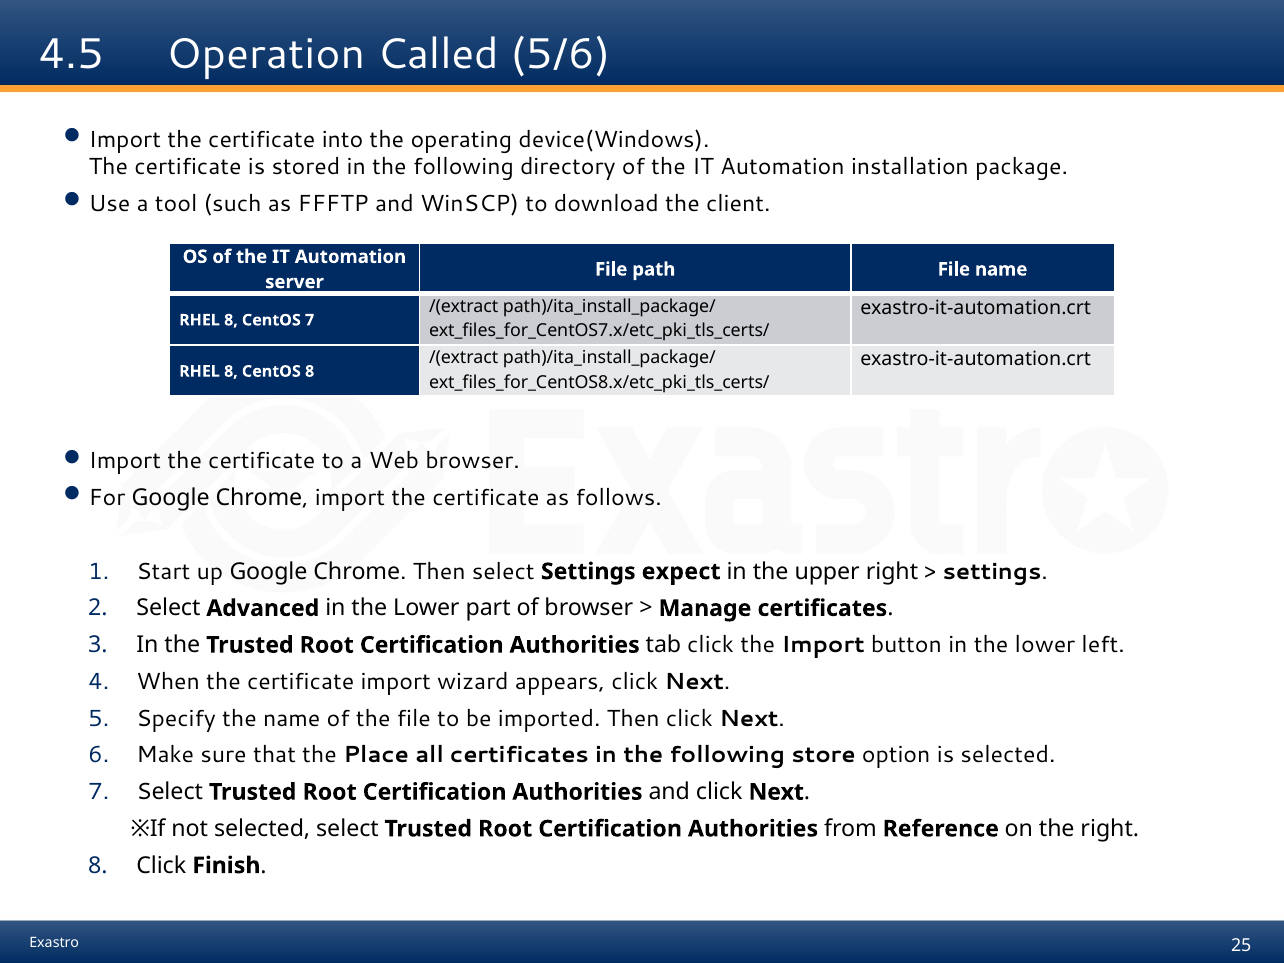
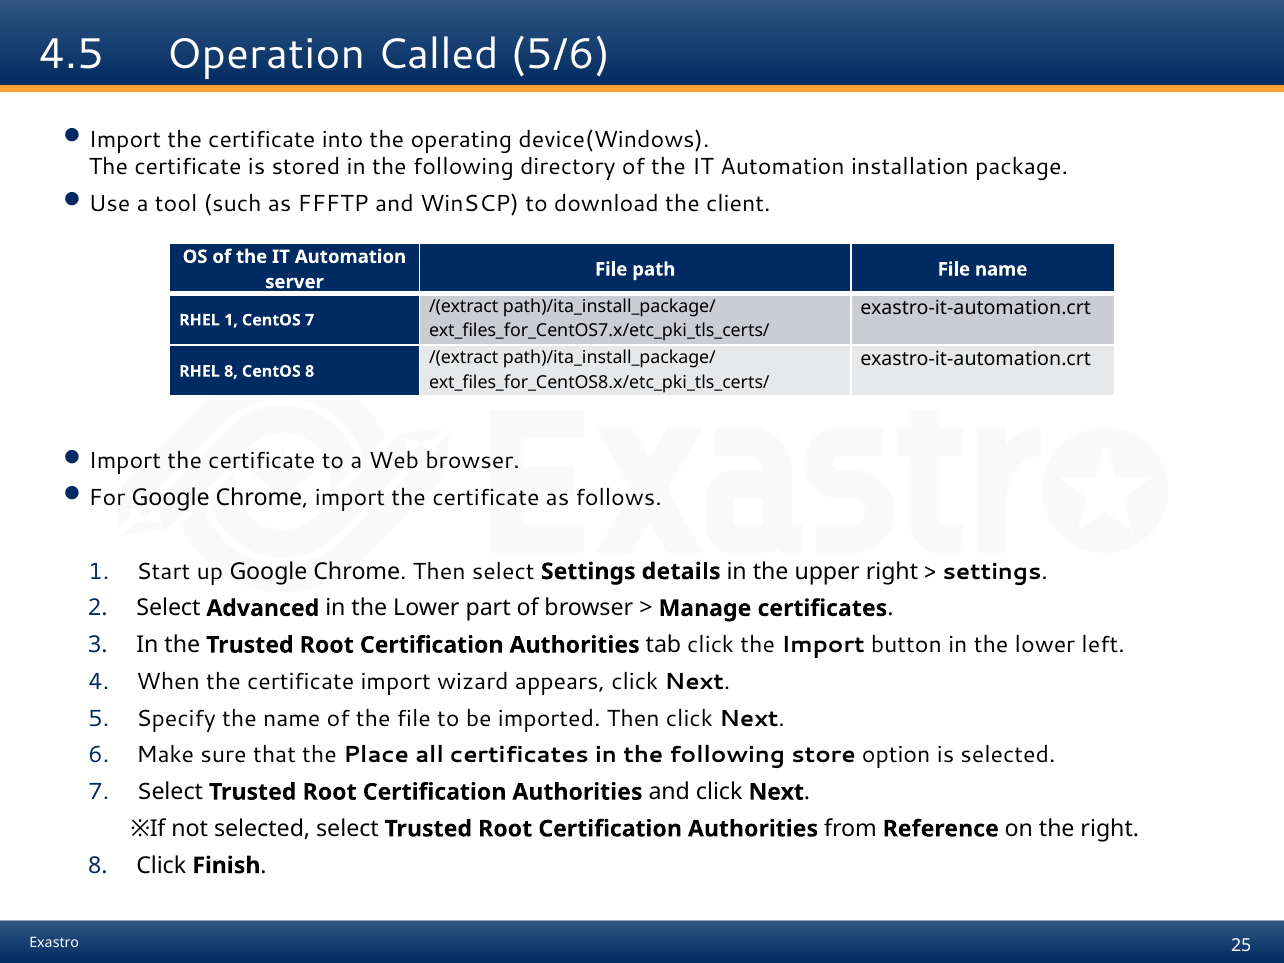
8 at (231, 320): 8 -> 1
expect: expect -> details
